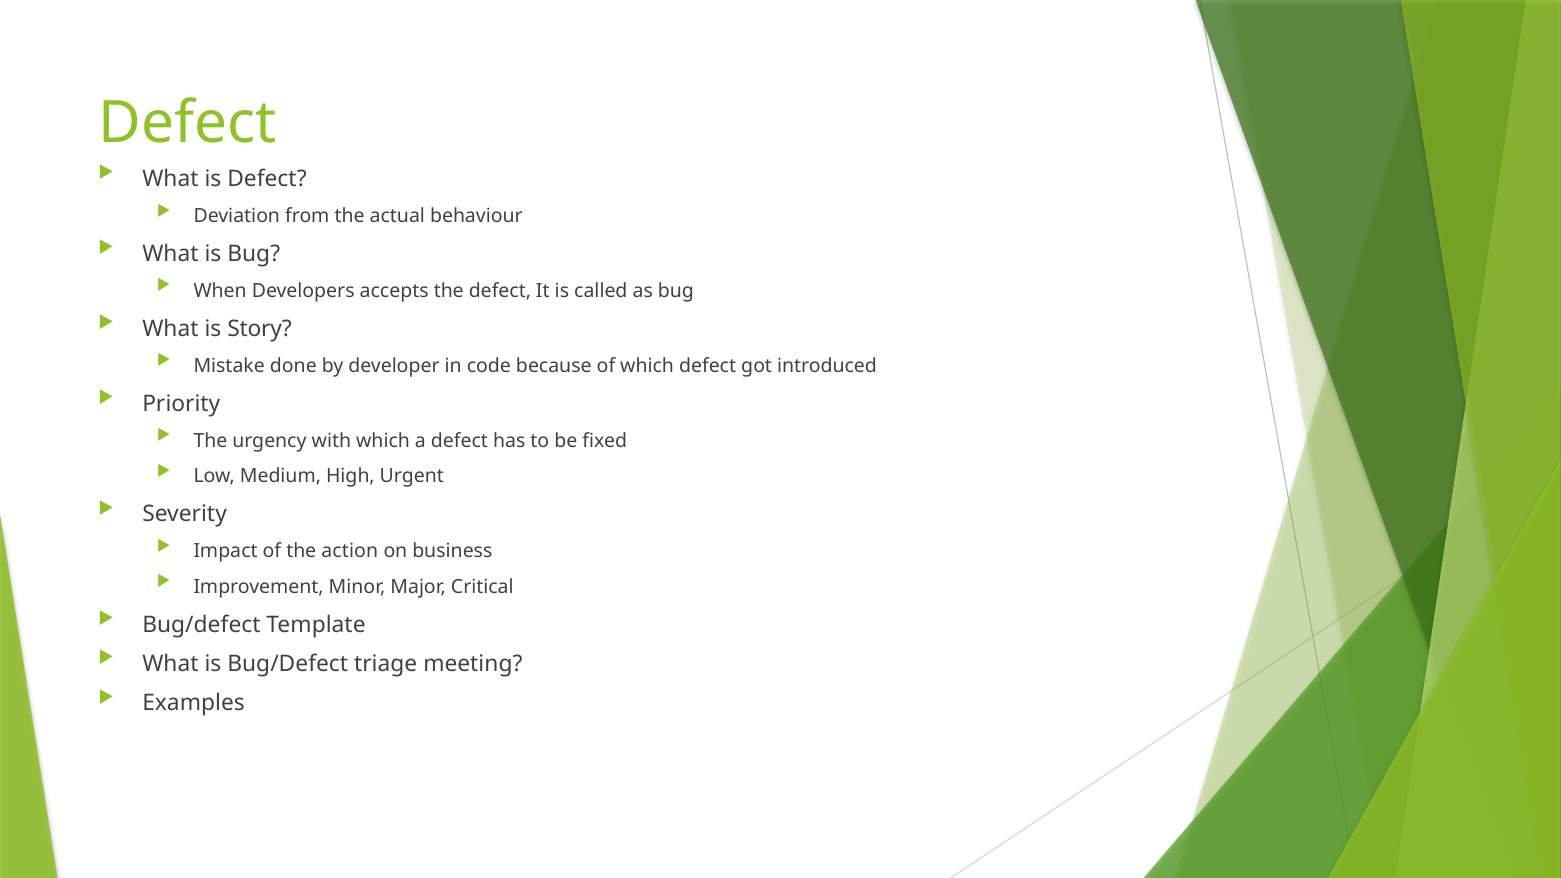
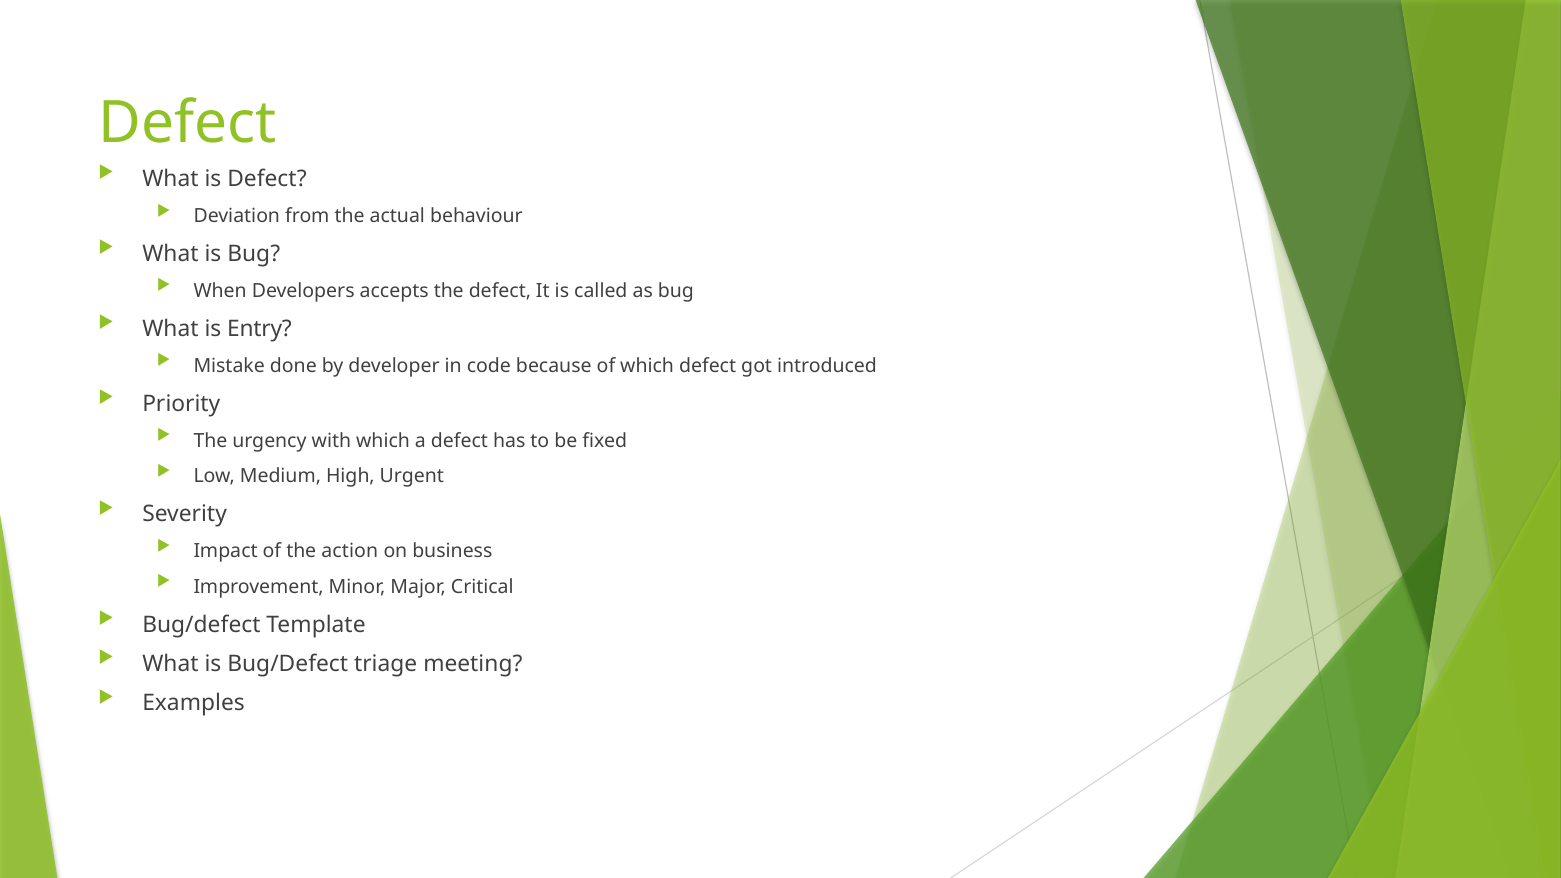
Story: Story -> Entry
